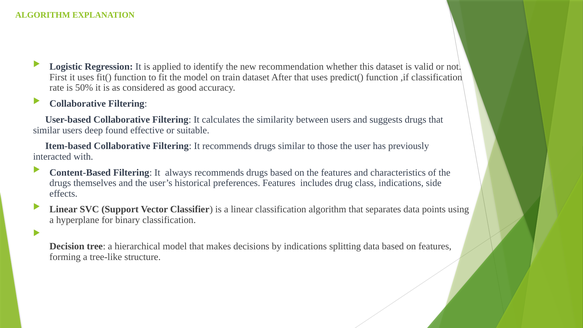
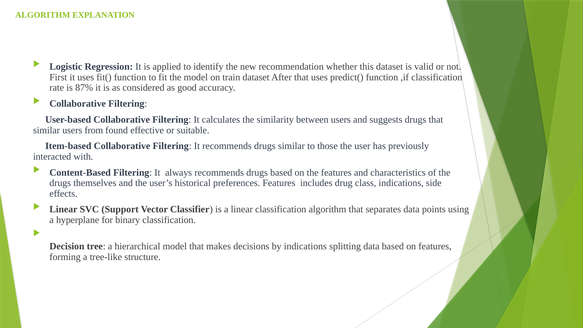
50%: 50% -> 87%
deep: deep -> from
